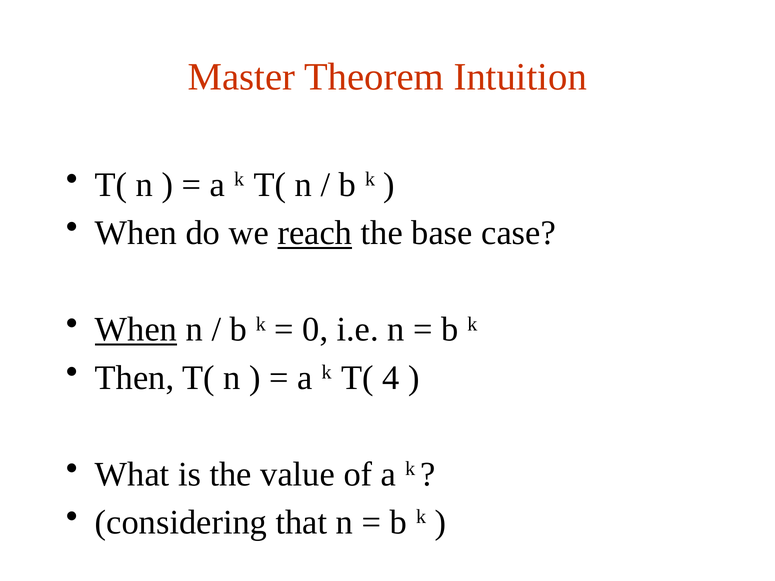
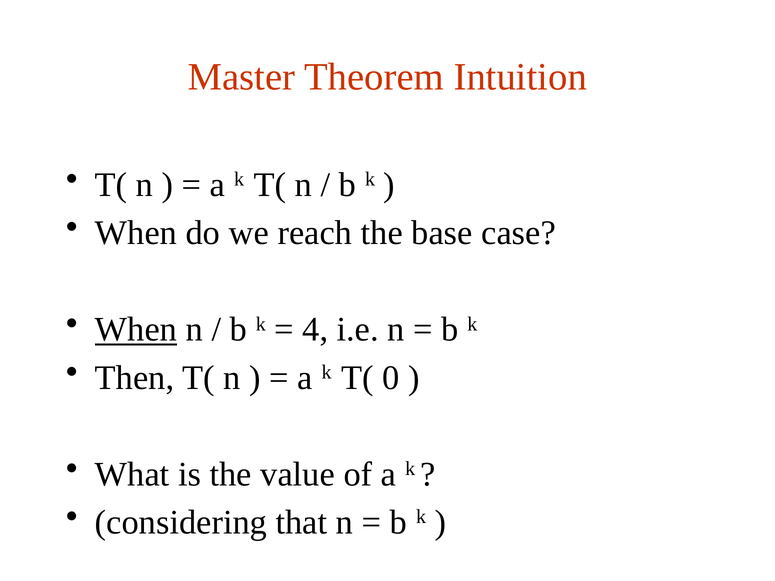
reach underline: present -> none
0: 0 -> 4
4: 4 -> 0
